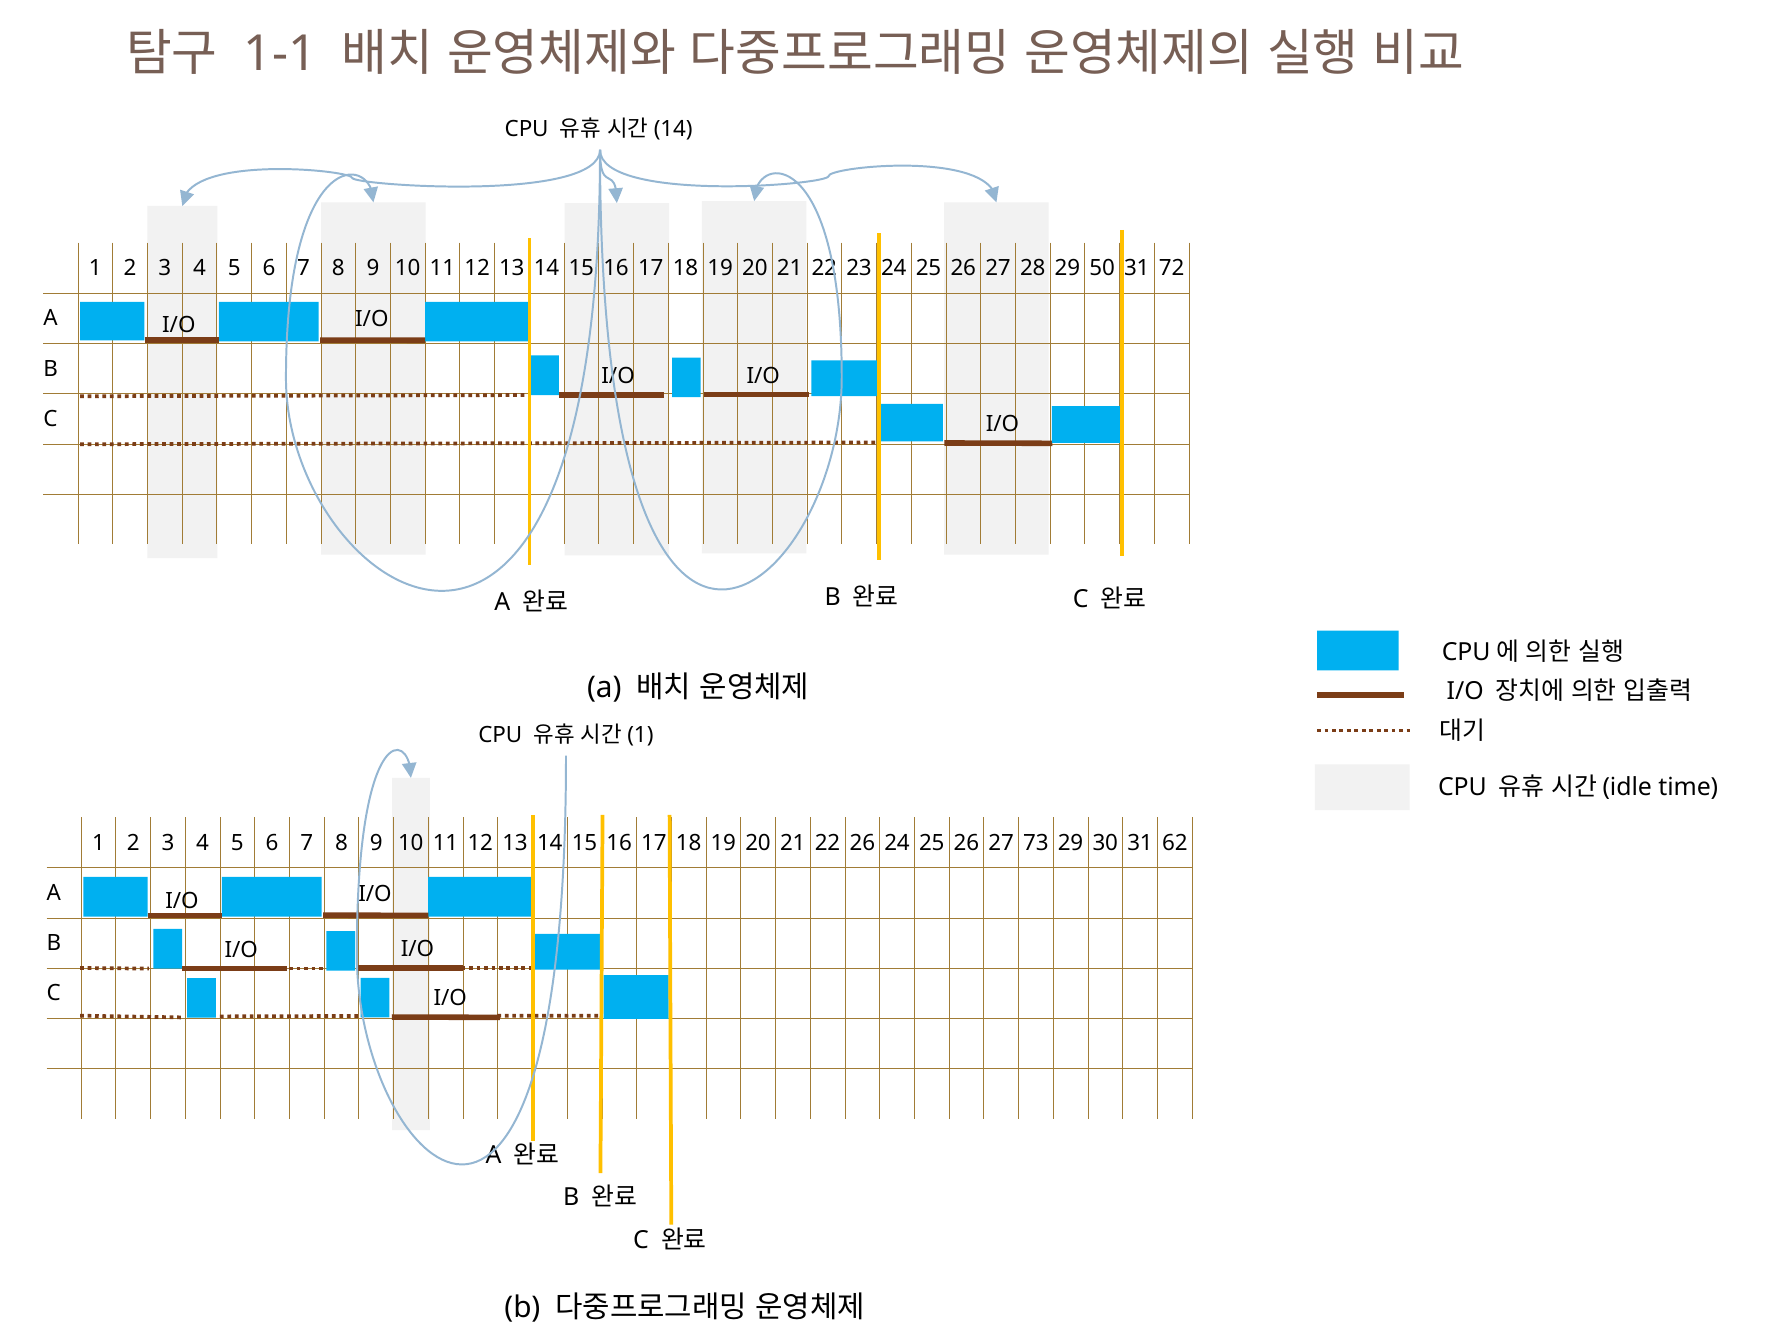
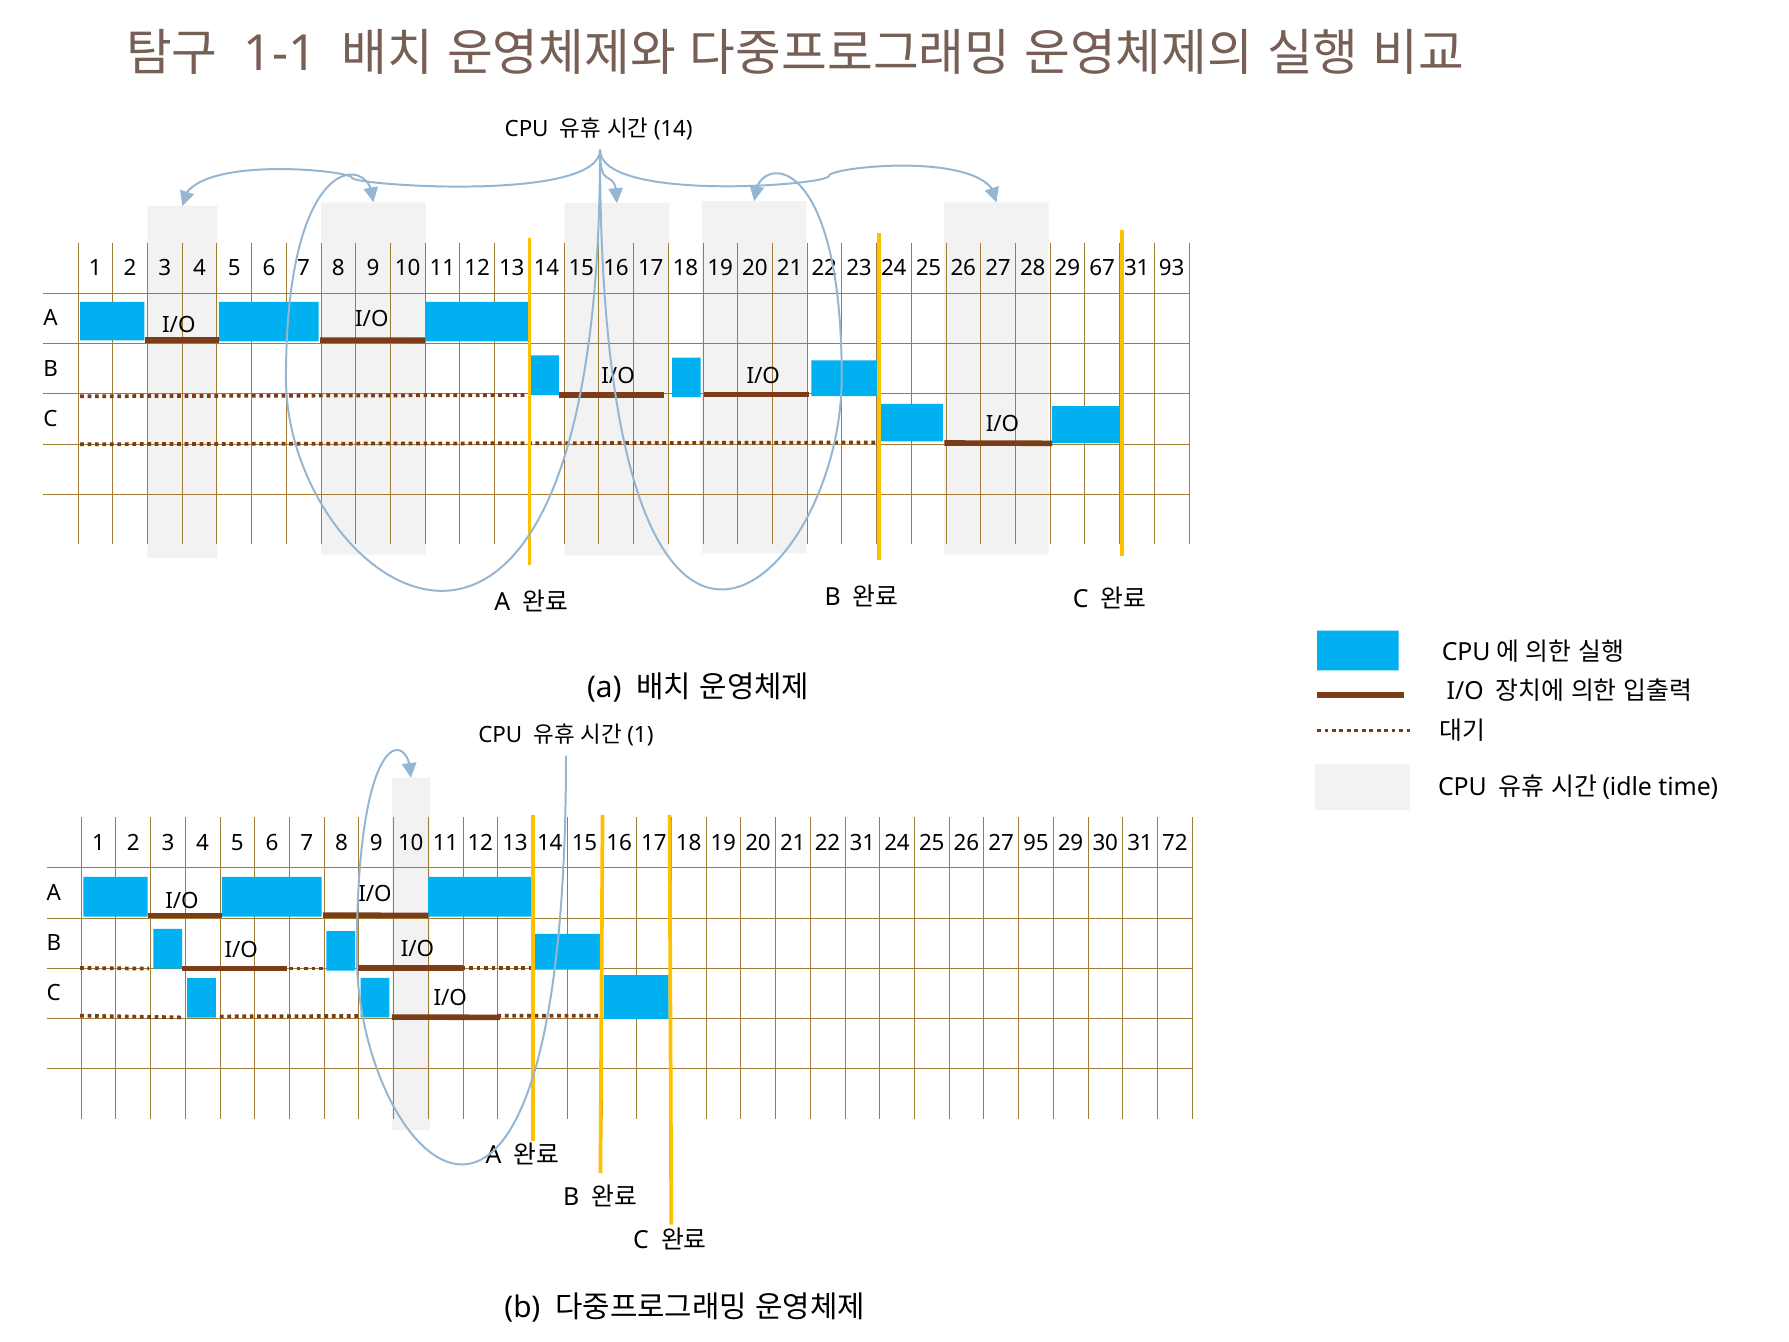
50: 50 -> 67
72: 72 -> 93
22 26: 26 -> 31
73: 73 -> 95
62: 62 -> 72
